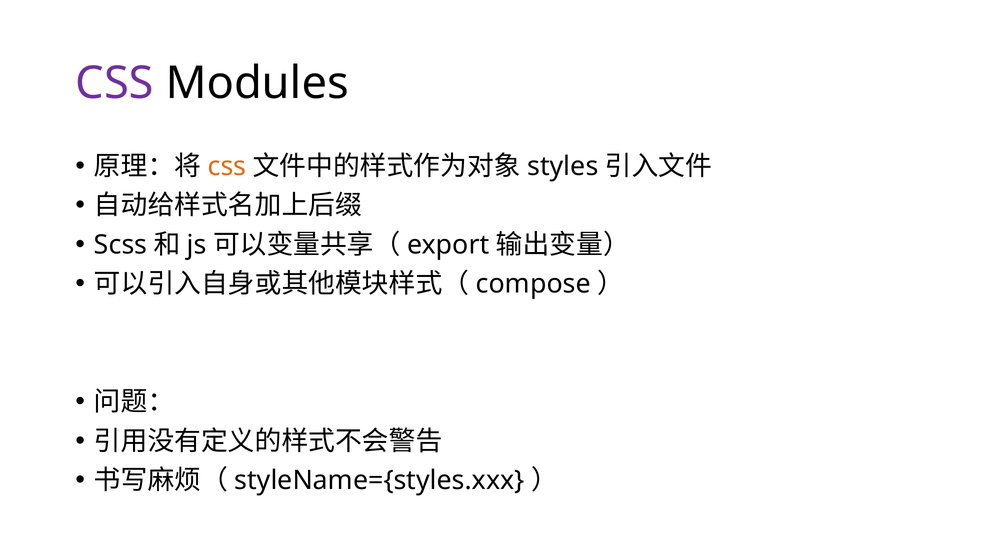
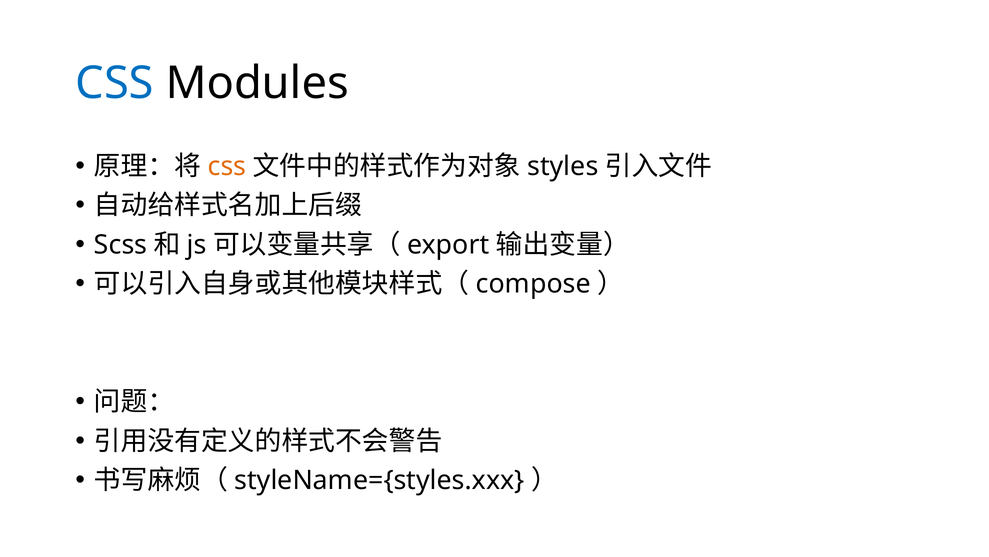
CSS at (115, 83) colour: purple -> blue
